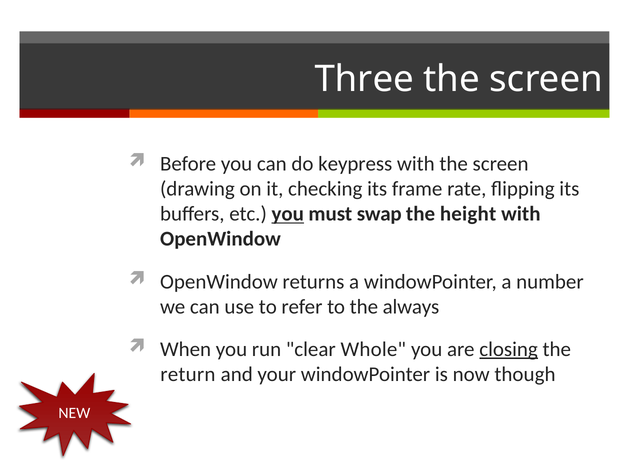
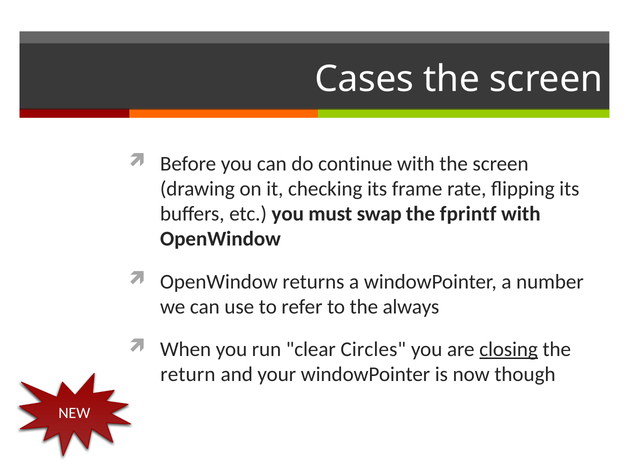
Three: Three -> Cases
keypress: keypress -> continue
you at (288, 214) underline: present -> none
height: height -> fprintf
Whole: Whole -> Circles
